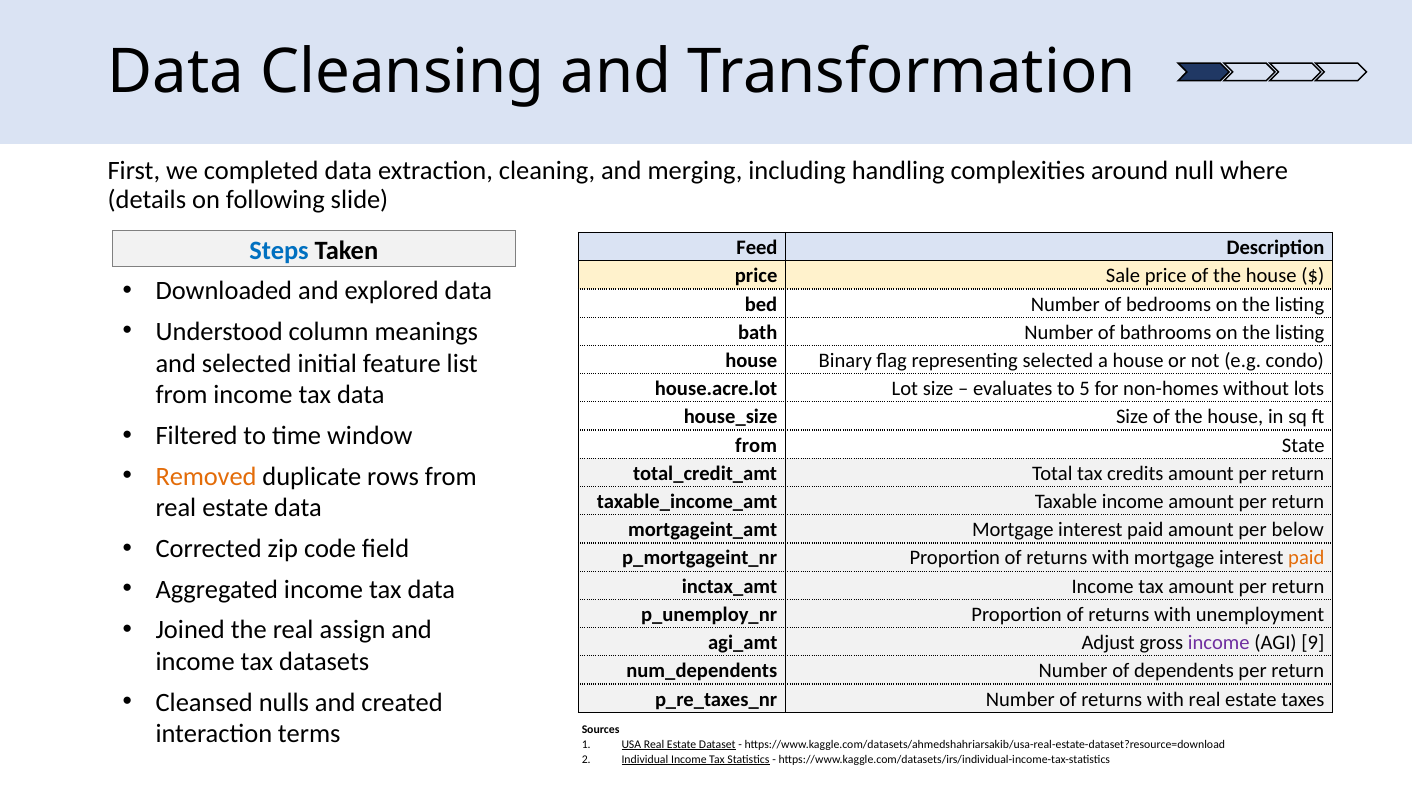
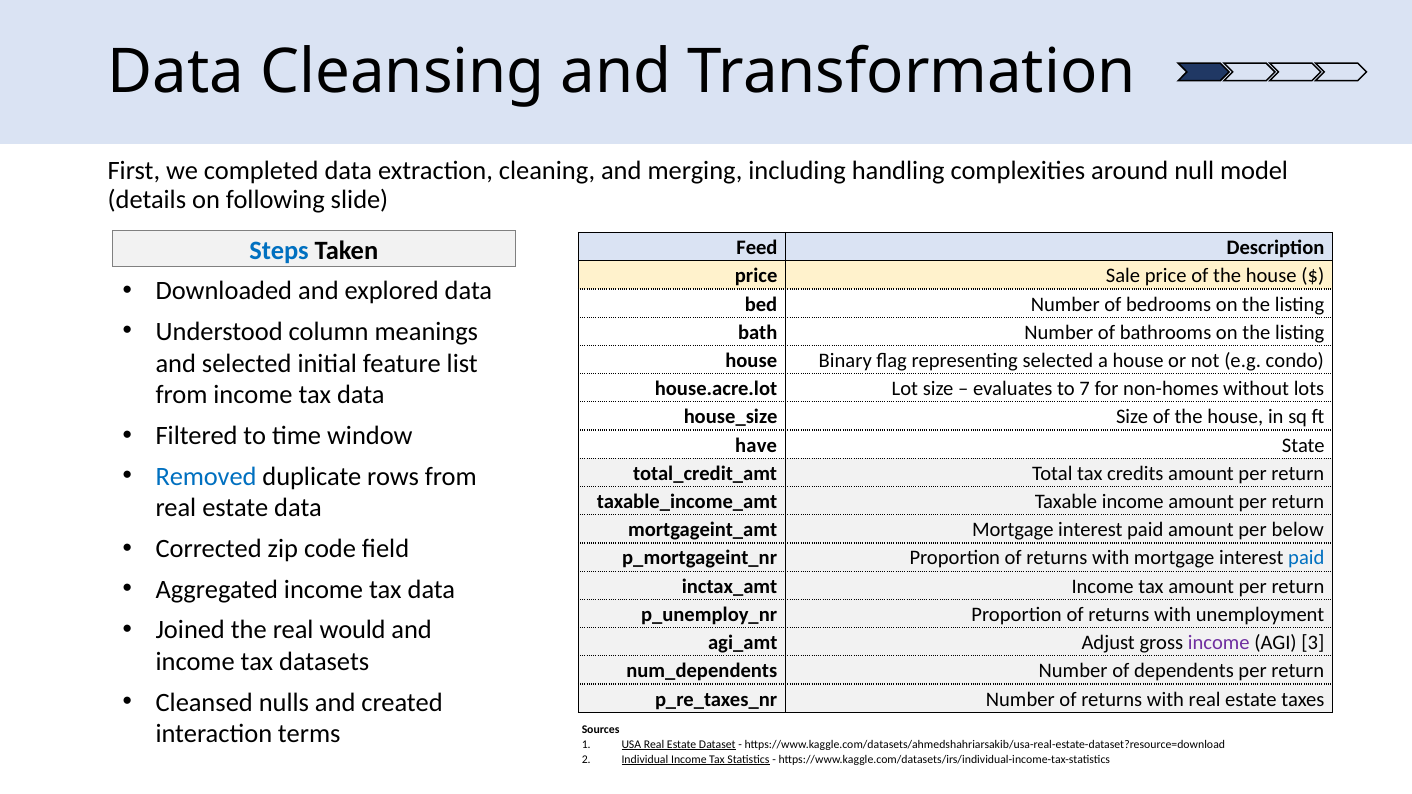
where: where -> model
5: 5 -> 7
from at (756, 445): from -> have
Removed colour: orange -> blue
paid at (1306, 558) colour: orange -> blue
assign: assign -> would
9: 9 -> 3
